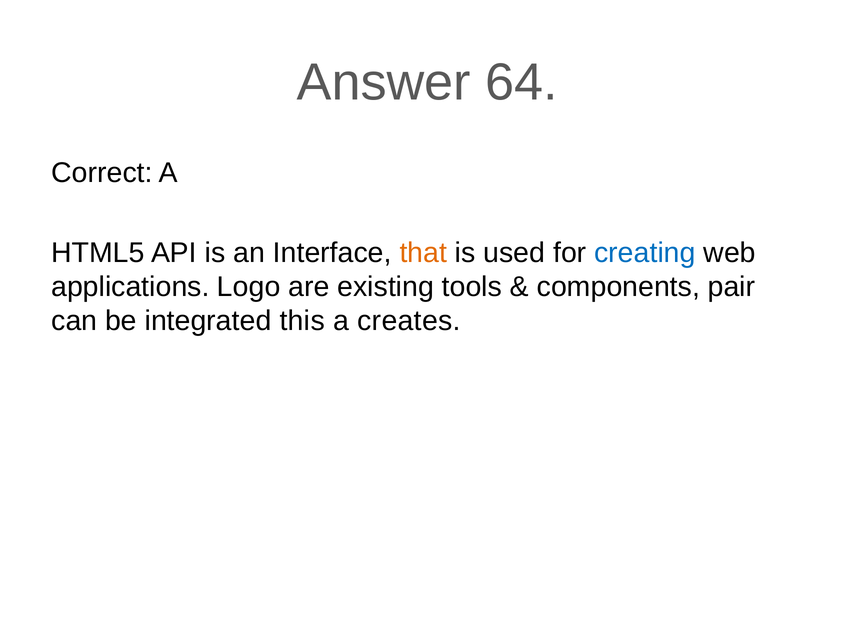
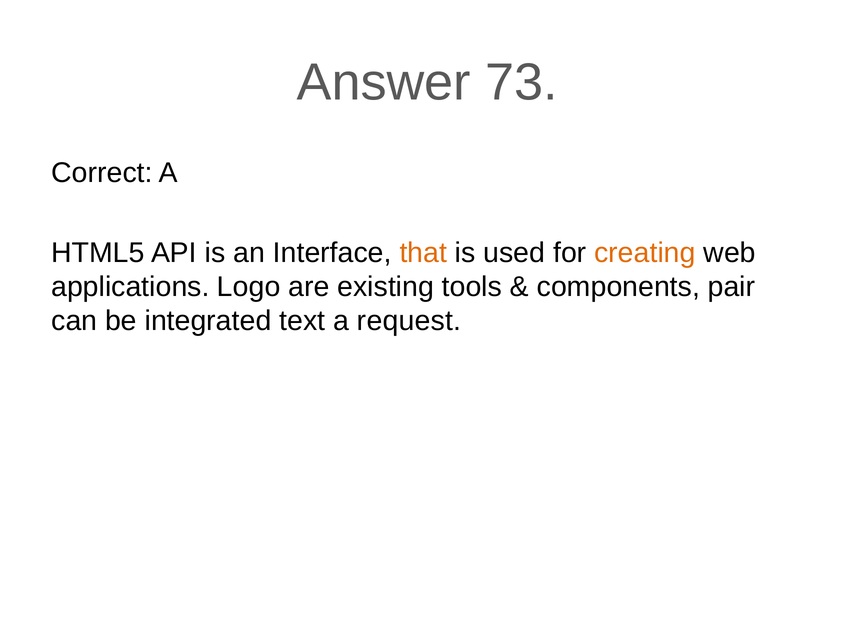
64: 64 -> 73
creating colour: blue -> orange
this: this -> text
creates: creates -> request
